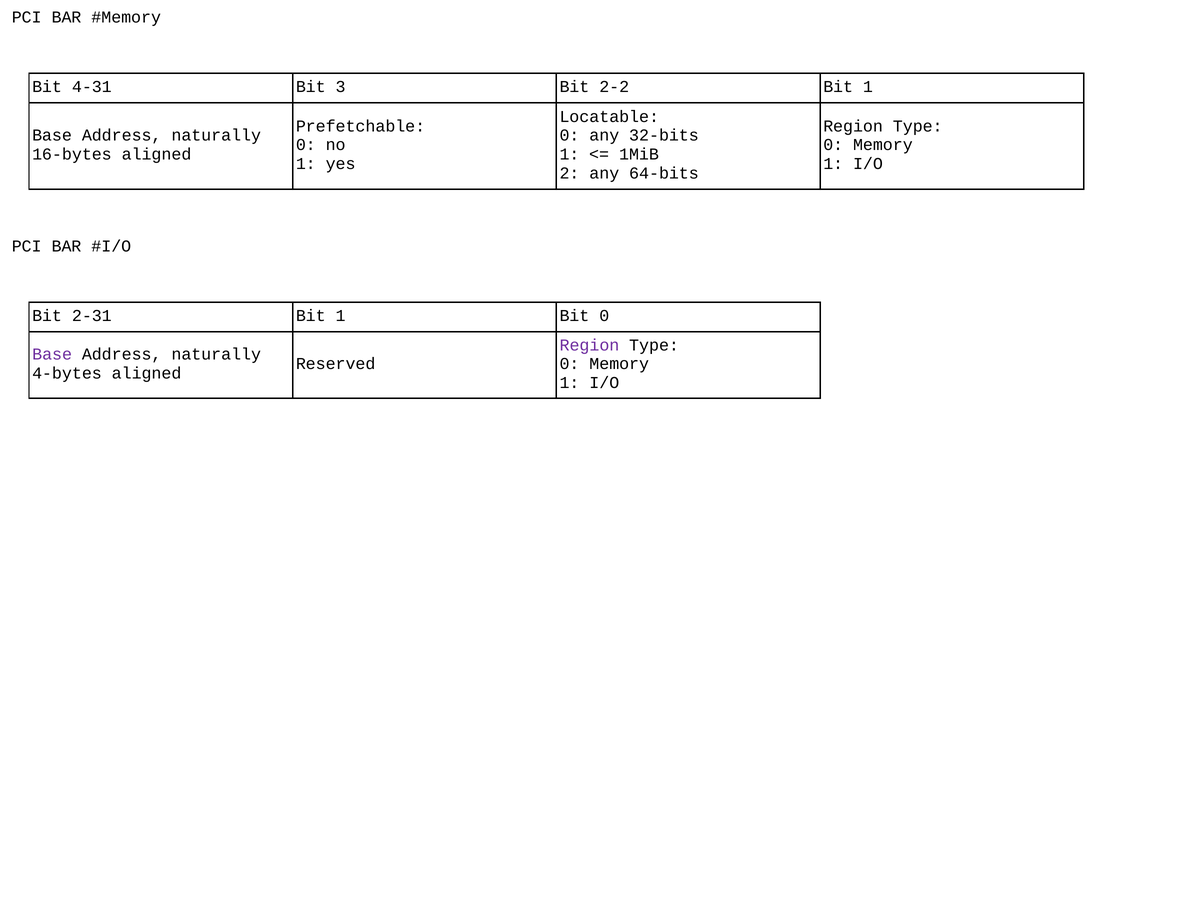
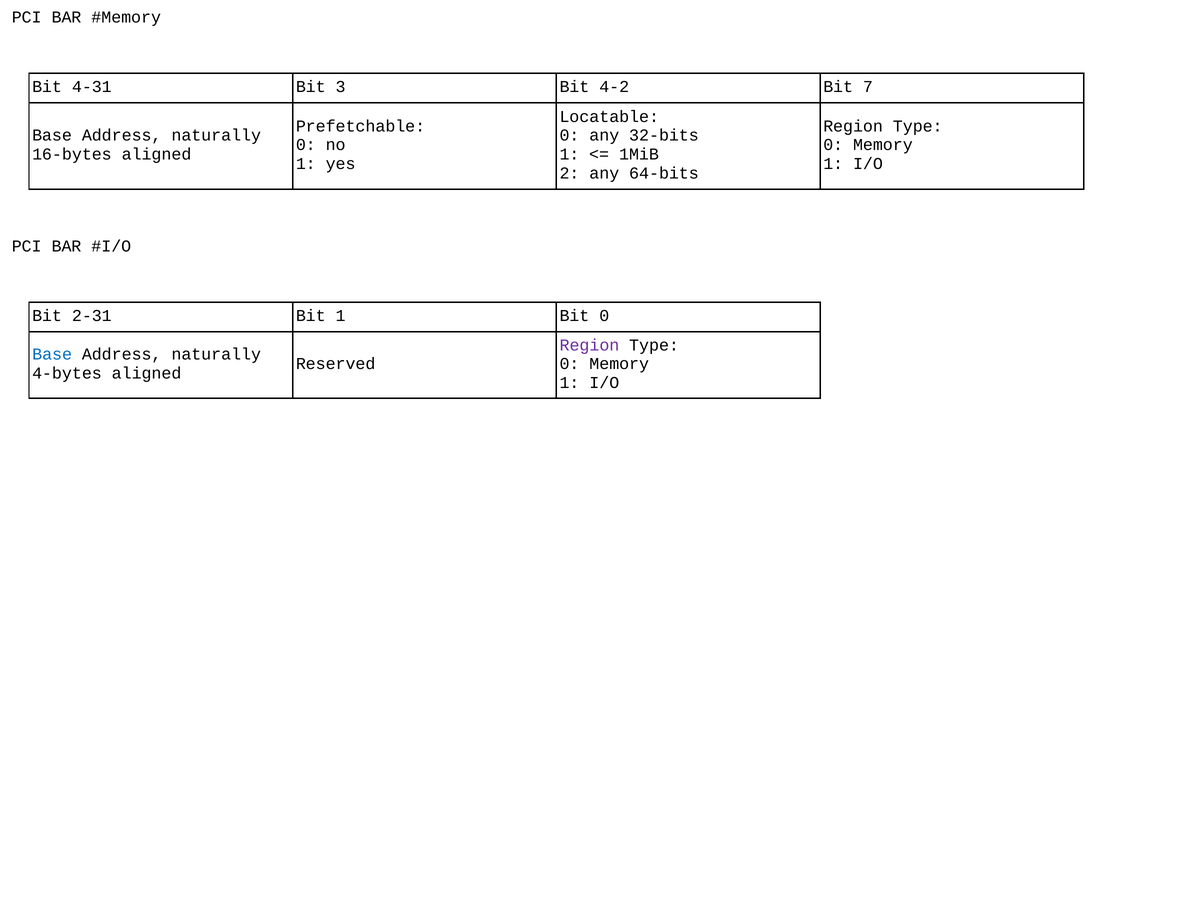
2-2: 2-2 -> 4-2
1 at (868, 87): 1 -> 7
Base at (52, 354) colour: purple -> blue
